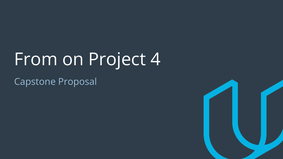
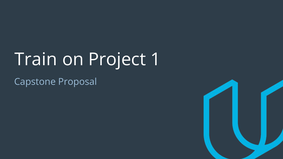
From: From -> Train
4: 4 -> 1
